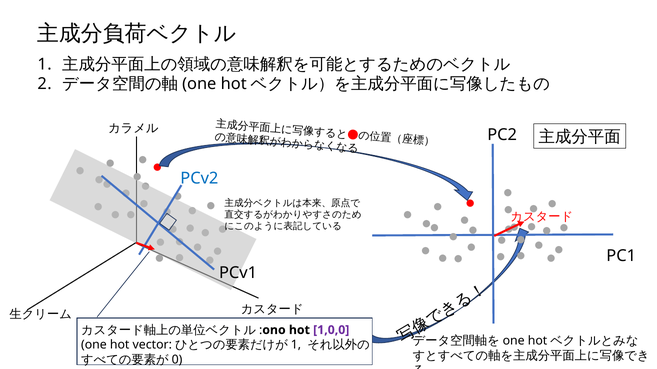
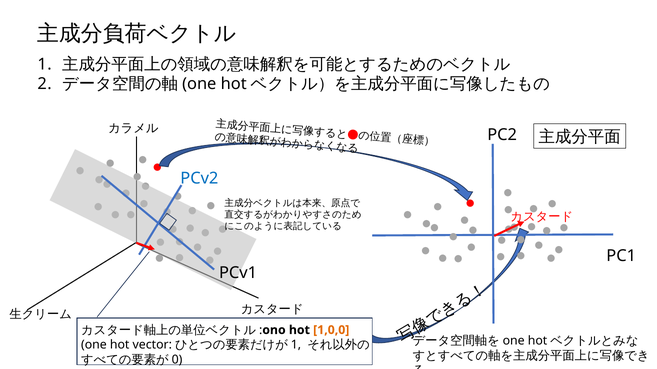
1,0,0 colour: purple -> orange
